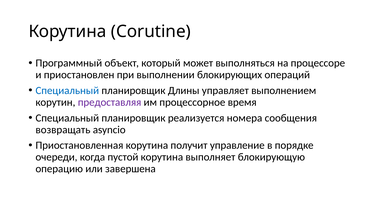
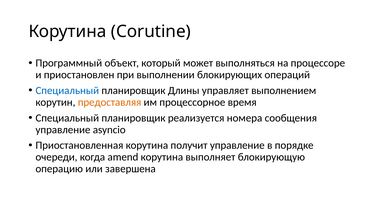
предоставляя colour: purple -> orange
возвращать at (63, 130): возвращать -> управление
пустой: пустой -> amend
